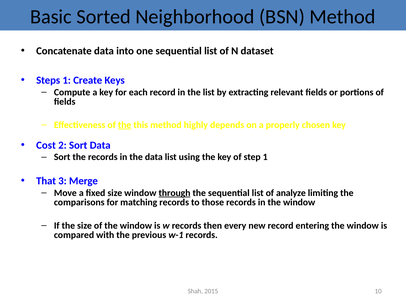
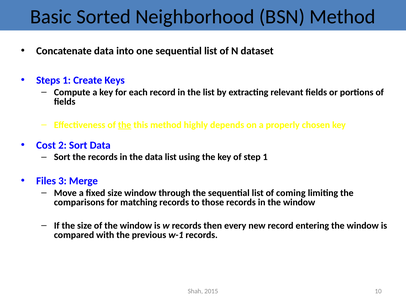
That: That -> Files
through underline: present -> none
analyze: analyze -> coming
